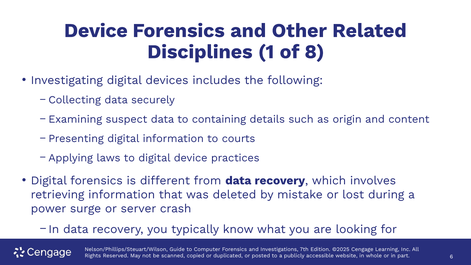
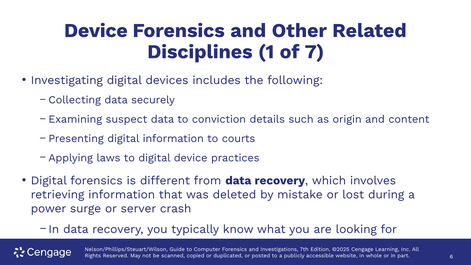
8: 8 -> 7
containing: containing -> conviction
